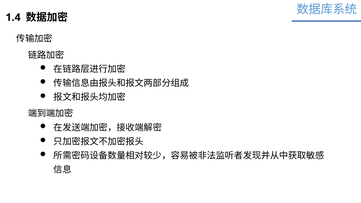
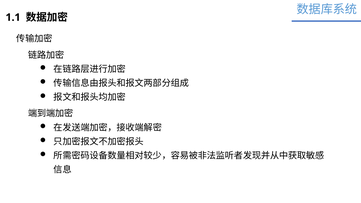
1.4: 1.4 -> 1.1
